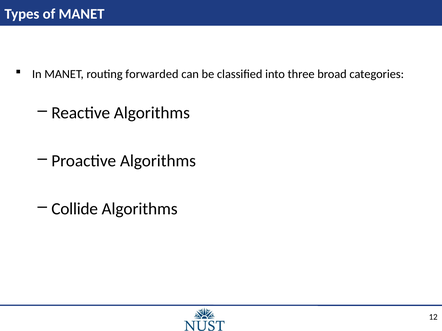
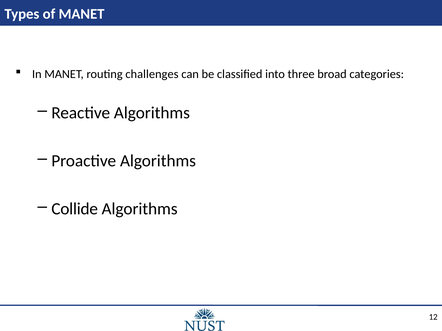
forwarded: forwarded -> challenges
